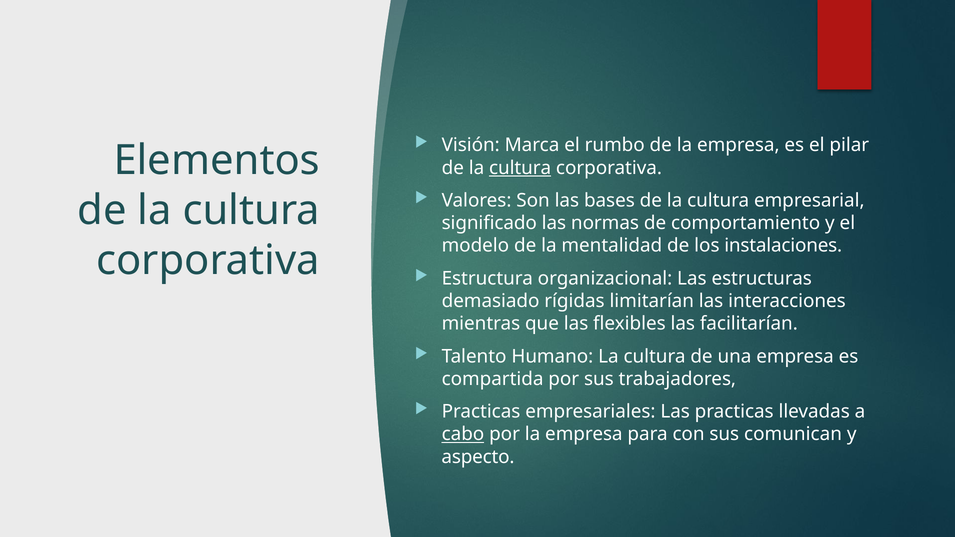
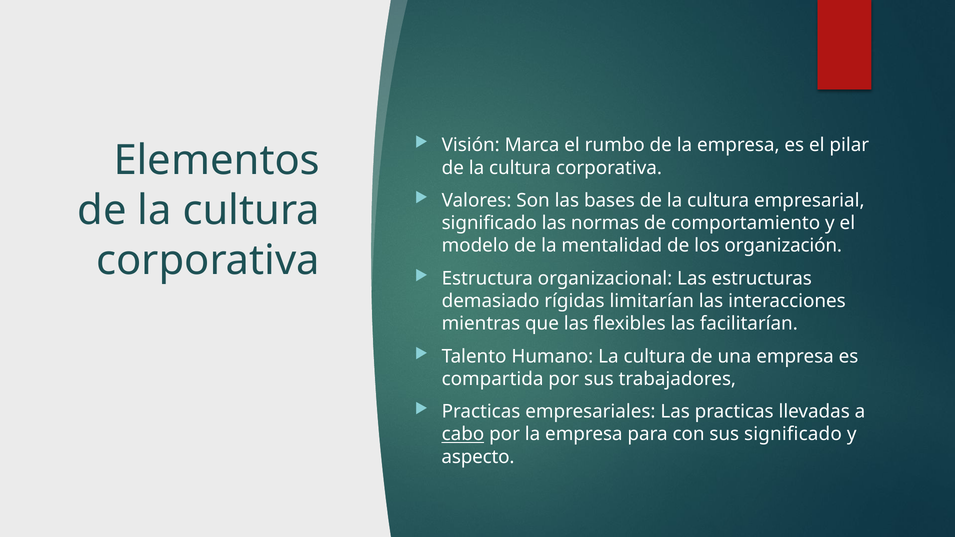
cultura at (520, 168) underline: present -> none
instalaciones: instalaciones -> organización
sus comunican: comunican -> significado
